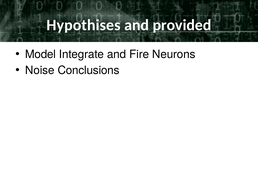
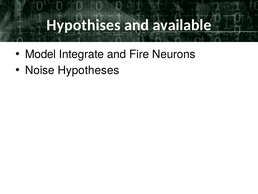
provided: provided -> available
Conclusions: Conclusions -> Hypotheses
